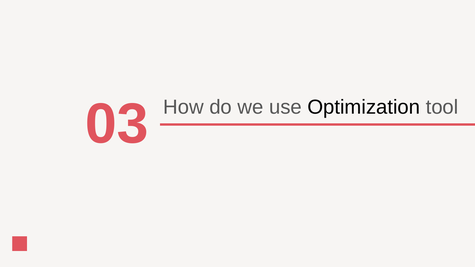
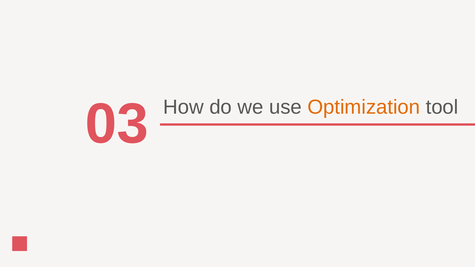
Optimization colour: black -> orange
